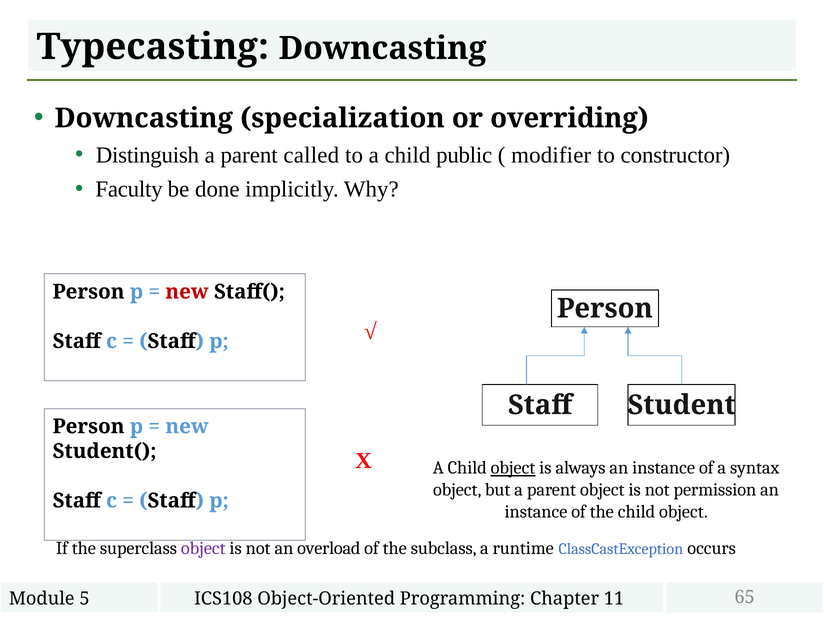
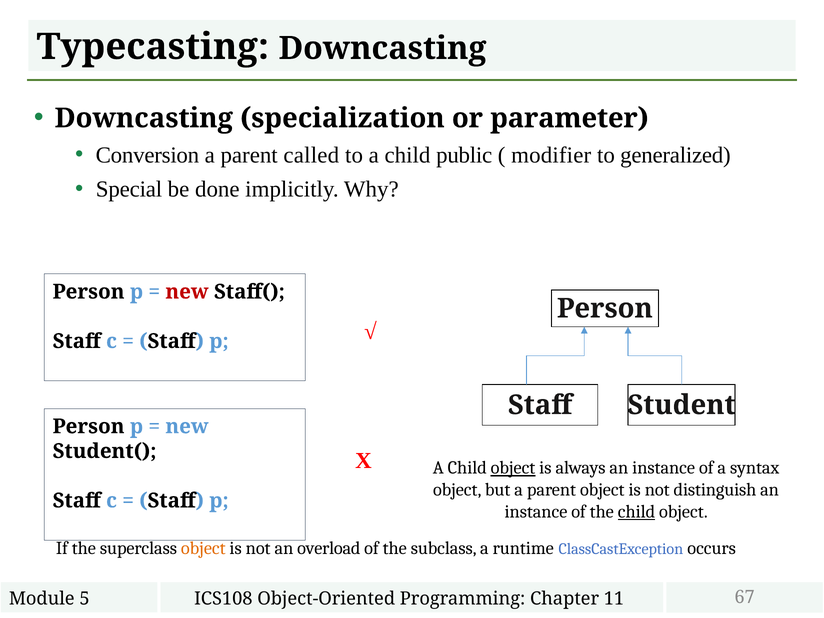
overriding: overriding -> parameter
Distinguish: Distinguish -> Conversion
constructor: constructor -> generalized
Faculty: Faculty -> Special
permission: permission -> distinguish
child at (636, 512) underline: none -> present
object at (203, 548) colour: purple -> orange
65: 65 -> 67
